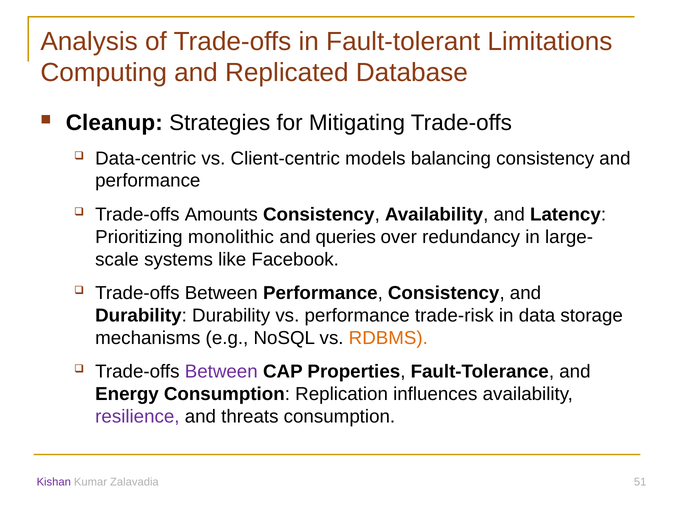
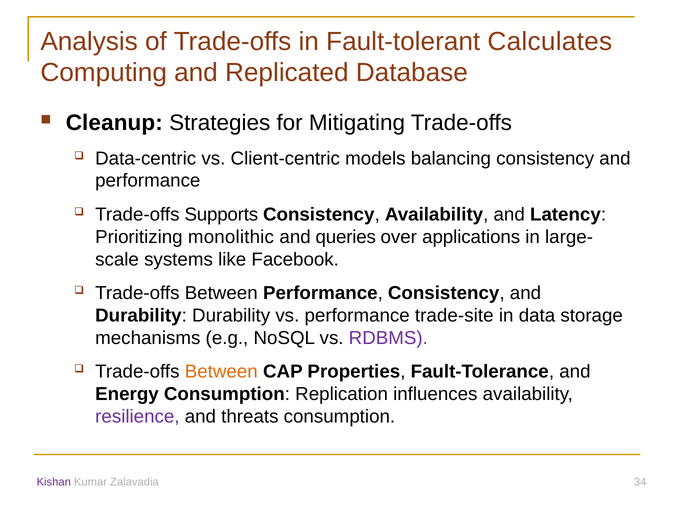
Limitations: Limitations -> Calculates
Amounts: Amounts -> Supports
redundancy: redundancy -> applications
trade-risk: trade-risk -> trade-site
RDBMS colour: orange -> purple
Between at (221, 372) colour: purple -> orange
51: 51 -> 34
